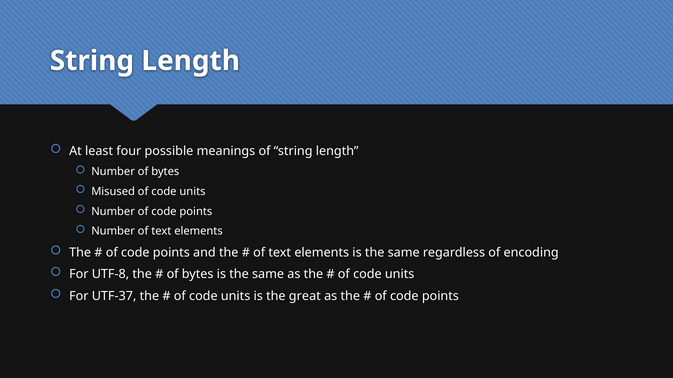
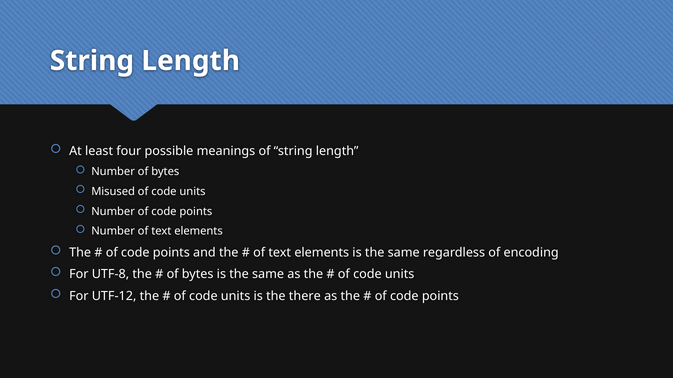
UTF-37: UTF-37 -> UTF-12
great: great -> there
